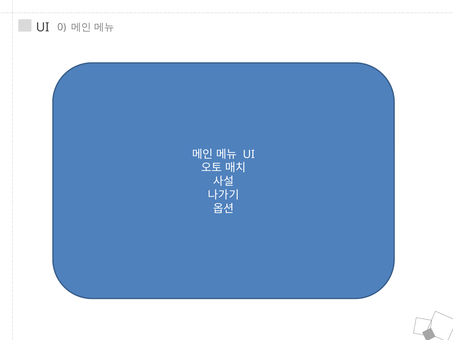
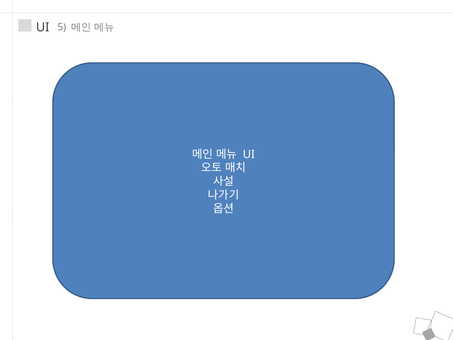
0: 0 -> 5
